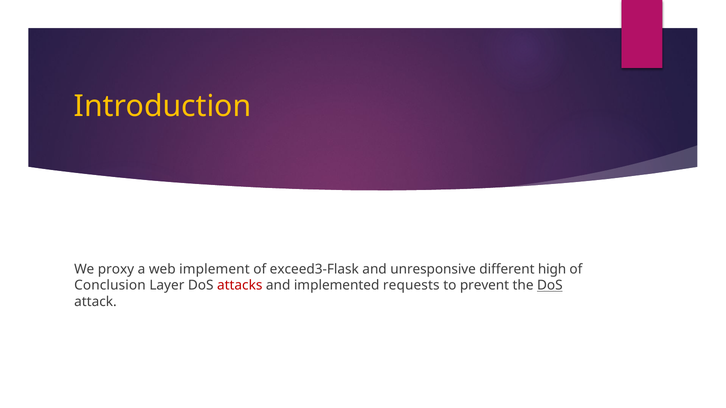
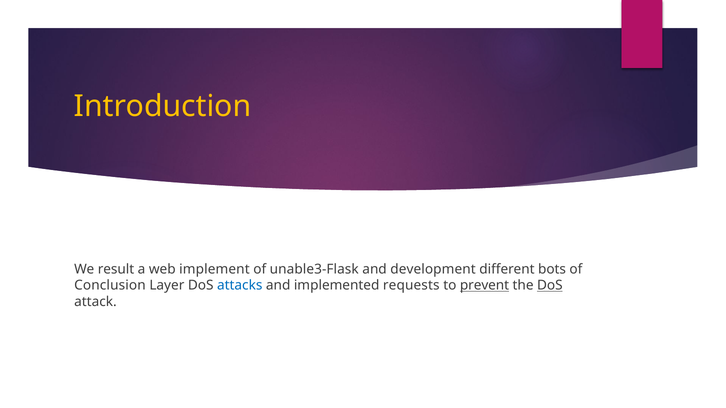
proxy: proxy -> result
exceed3-Flask: exceed3-Flask -> unable3-Flask
unresponsive: unresponsive -> development
high: high -> bots
attacks colour: red -> blue
prevent underline: none -> present
